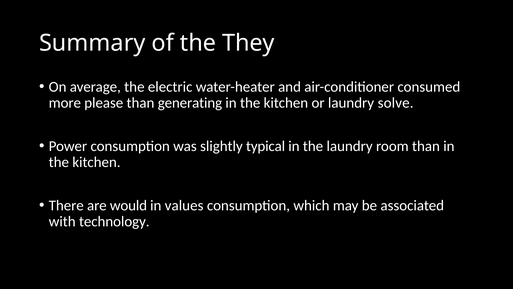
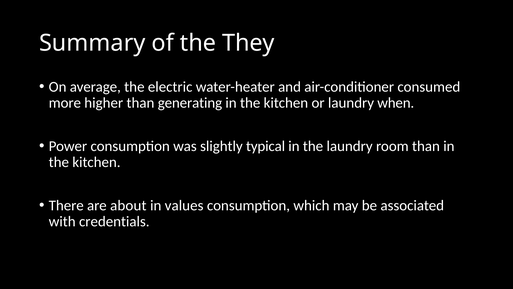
please: please -> higher
solve: solve -> when
would: would -> about
technology: technology -> credentials
